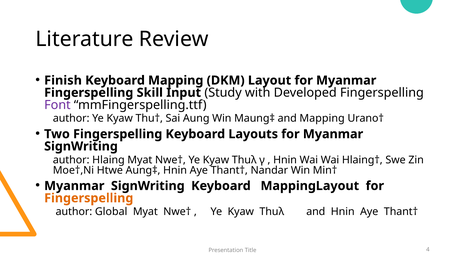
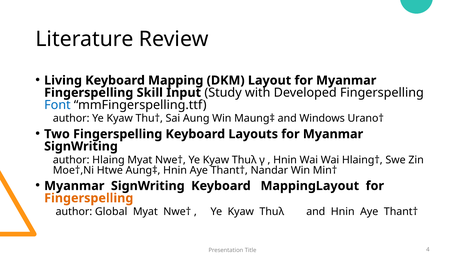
Finish: Finish -> Living
Font colour: purple -> blue
and Mapping: Mapping -> Windows
